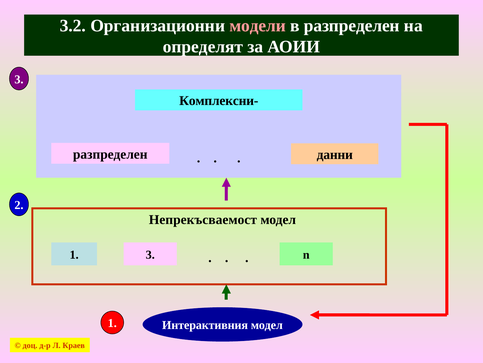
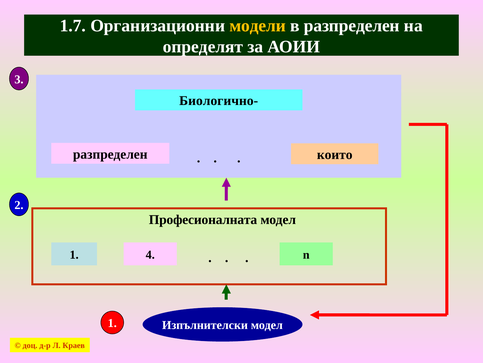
3.2: 3.2 -> 1.7
модели colour: pink -> yellow
Комплексни-: Комплексни- -> Биологично-
данни: данни -> които
Непрекъсваемост: Непрекъсваемост -> Професионалната
1 3: 3 -> 4
Интерактивния: Интерактивния -> Изпълнителски
